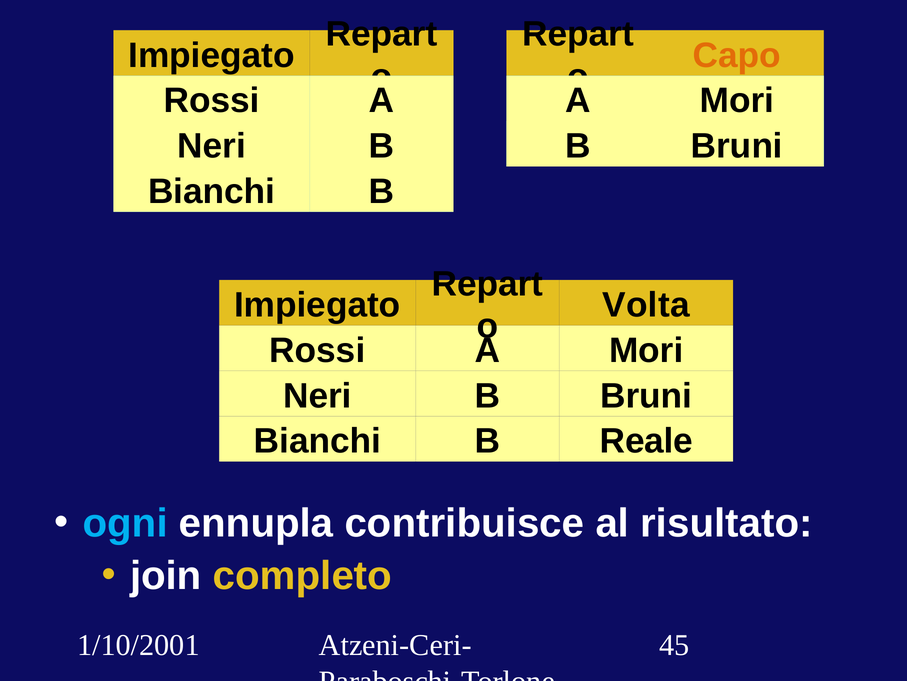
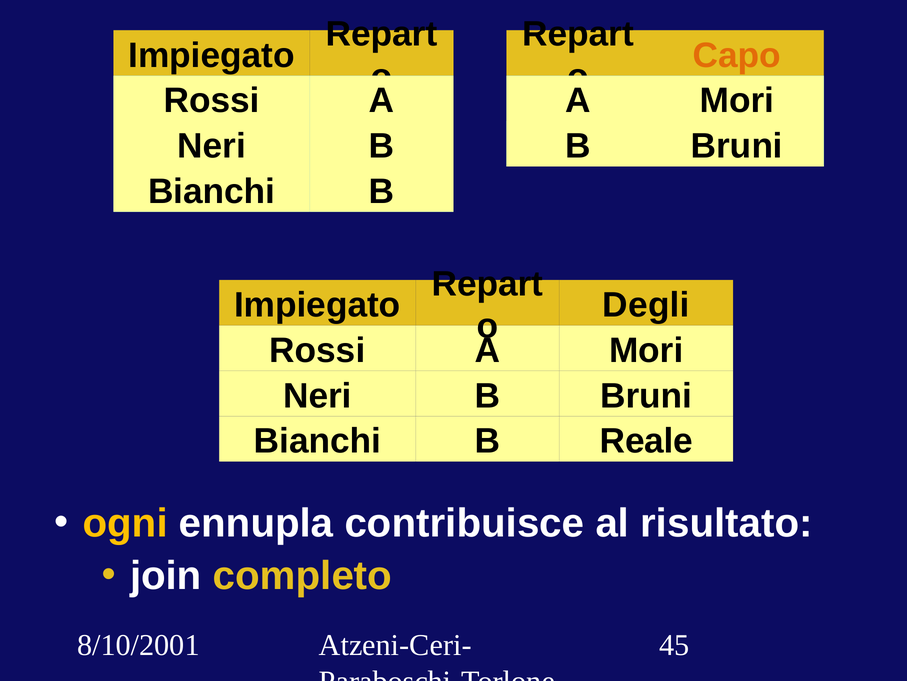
Volta: Volta -> Degli
ogni colour: light blue -> yellow
1/10/2001: 1/10/2001 -> 8/10/2001
